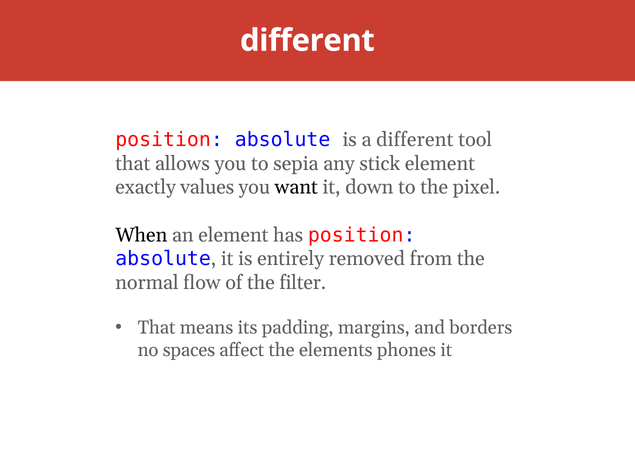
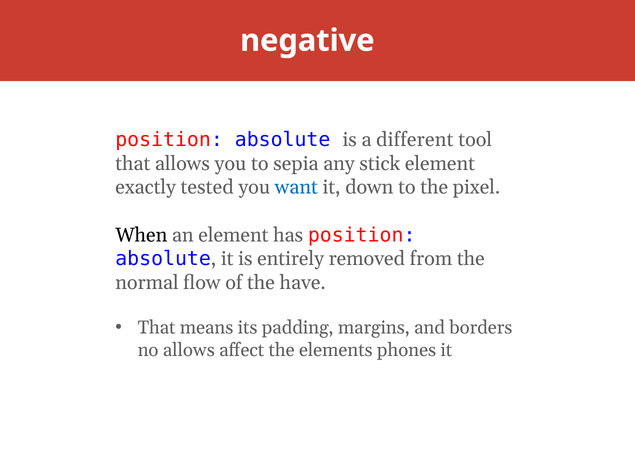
different at (307, 41): different -> negative
values: values -> tested
want colour: black -> blue
filter: filter -> have
no spaces: spaces -> allows
